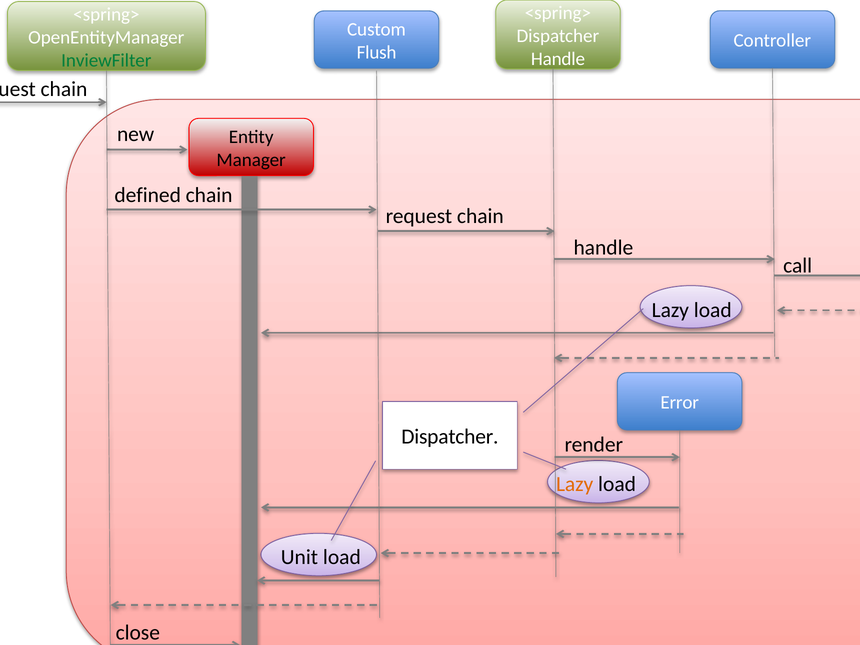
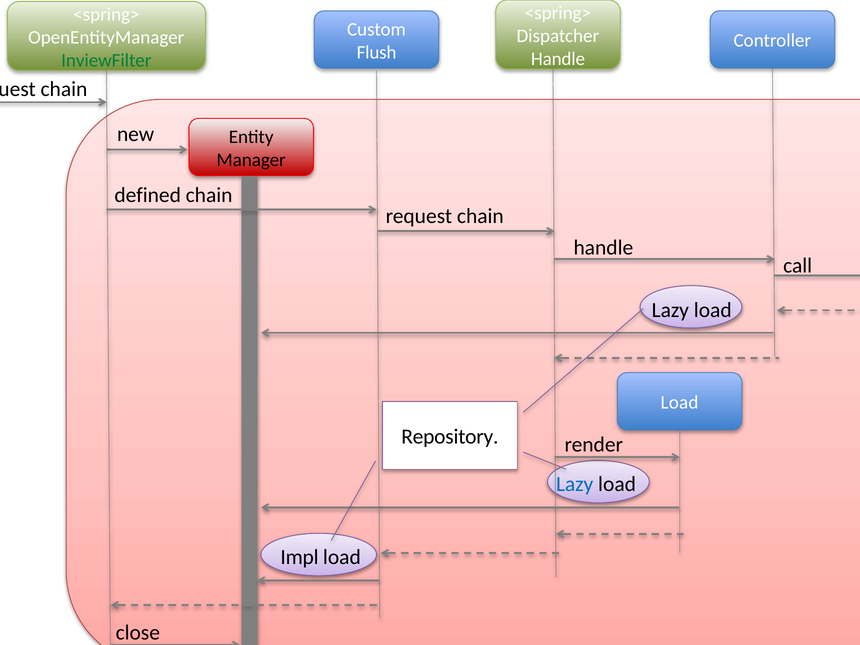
Error at (680, 403): Error -> Load
Dispatcher at (450, 437): Dispatcher -> Repository
Lazy at (575, 484) colour: orange -> blue
Unit: Unit -> Impl
